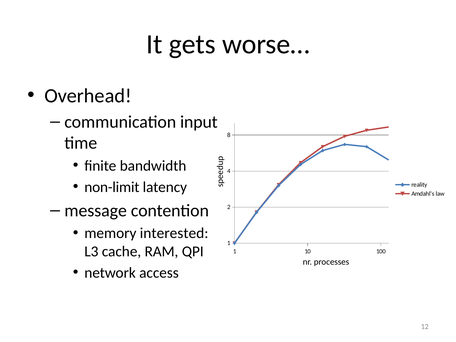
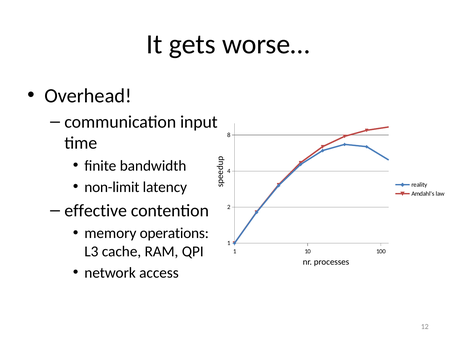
message: message -> effective
interested: interested -> operations
